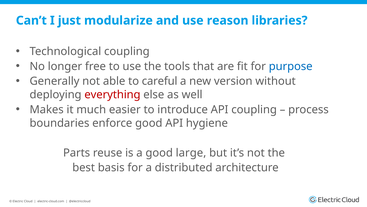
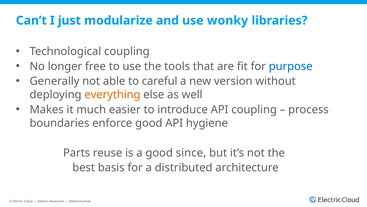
reason: reason -> wonky
everything colour: red -> orange
large: large -> since
